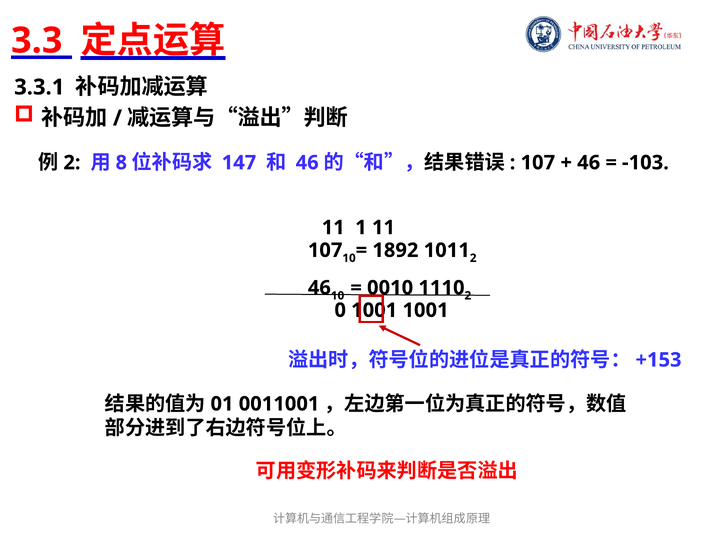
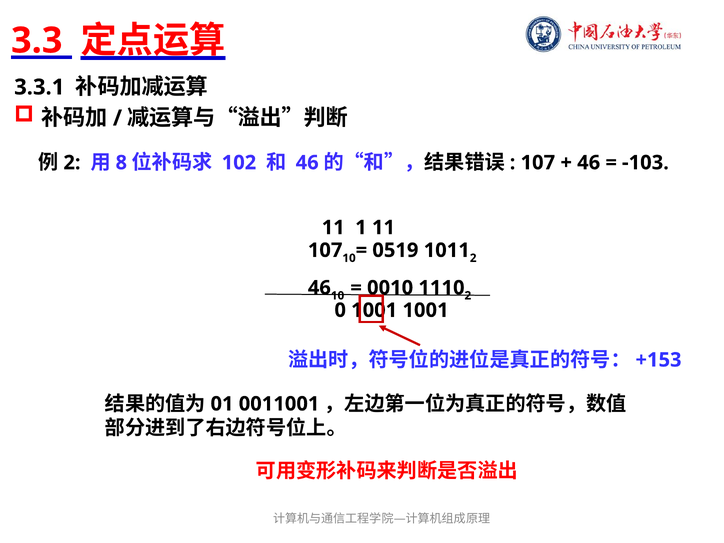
147: 147 -> 102
1892: 1892 -> 0519
